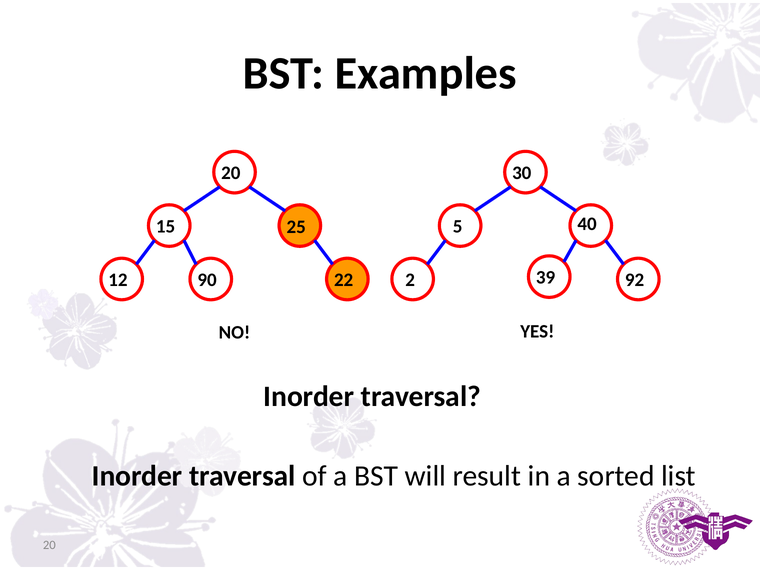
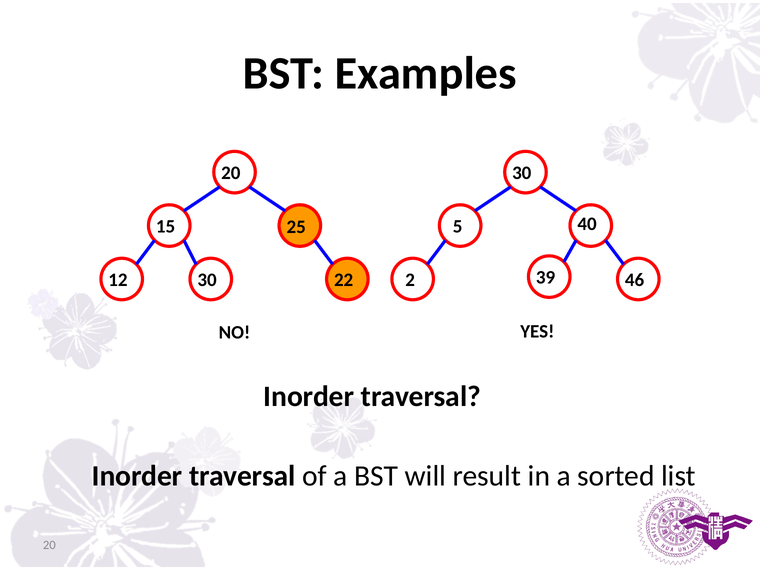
12 90: 90 -> 30
92: 92 -> 46
